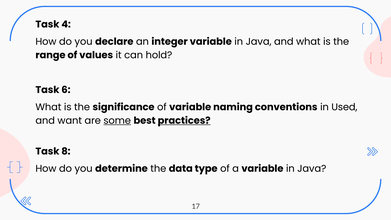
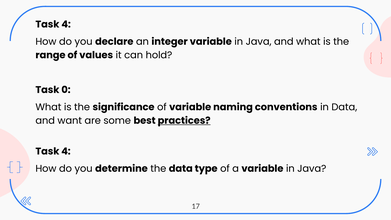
6: 6 -> 0
in Used: Used -> Data
some underline: present -> none
8 at (66, 151): 8 -> 4
